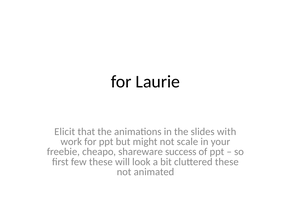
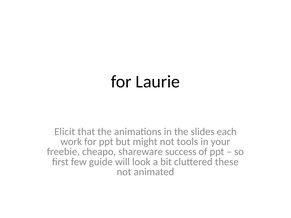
with: with -> each
scale: scale -> tools
few these: these -> guide
